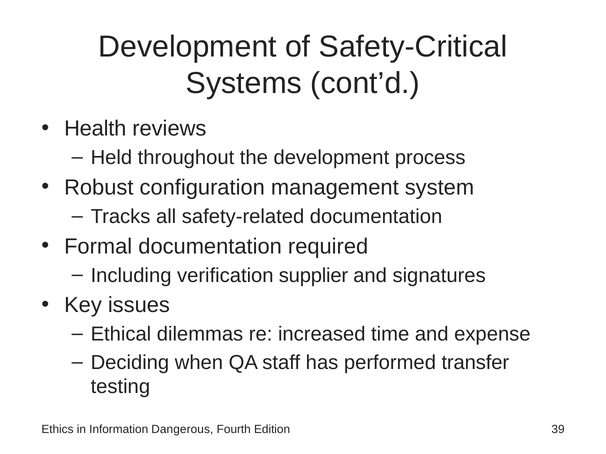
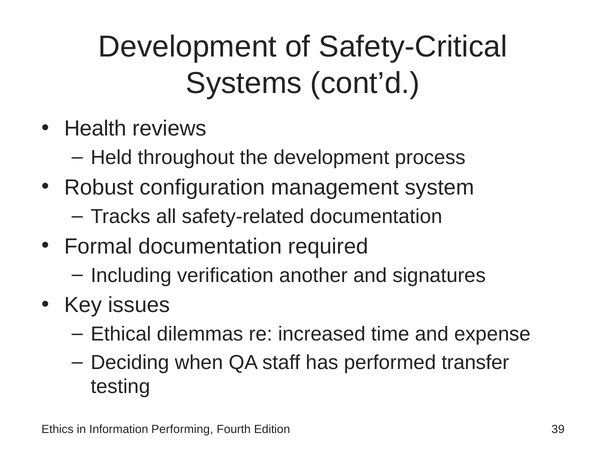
supplier: supplier -> another
Dangerous: Dangerous -> Performing
